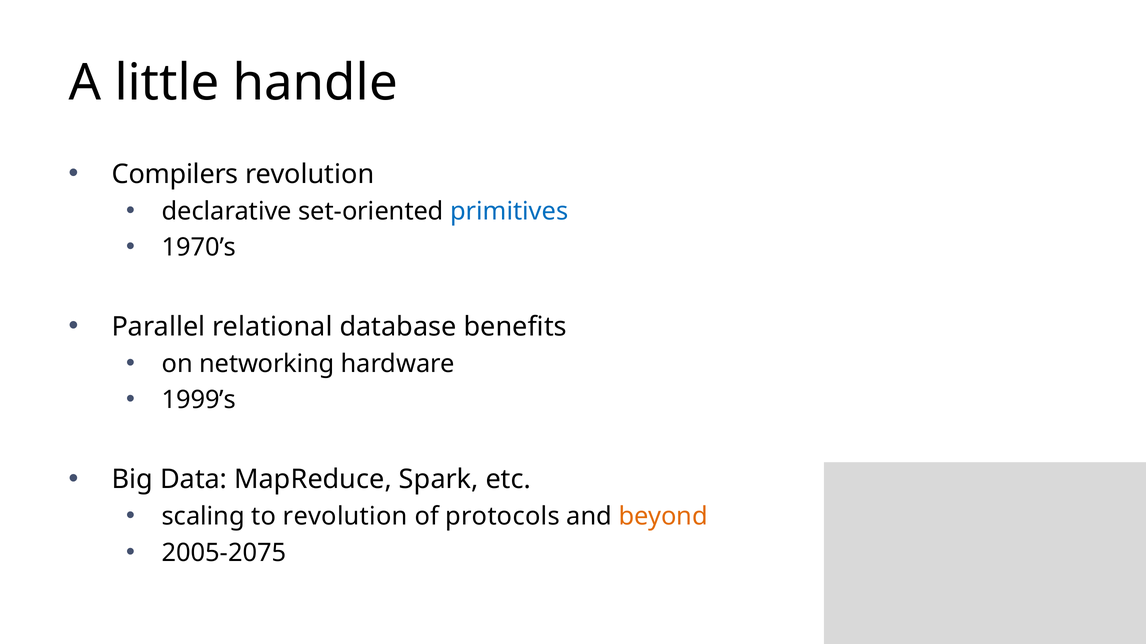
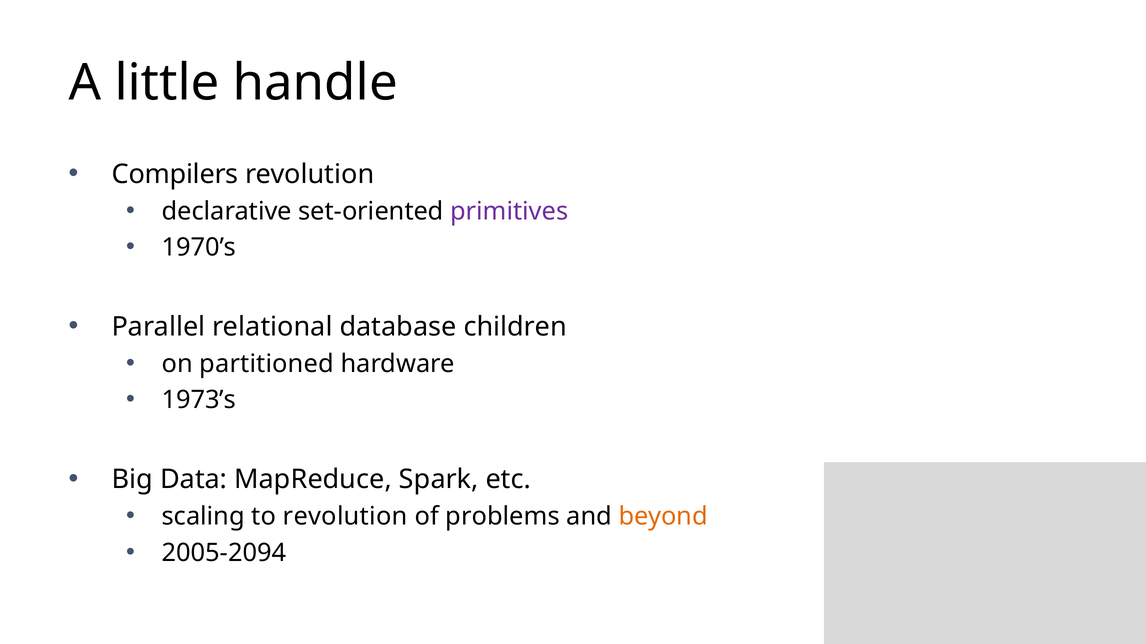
primitives colour: blue -> purple
benefits: benefits -> children
networking: networking -> partitioned
1999’s: 1999’s -> 1973’s
protocols: protocols -> problems
2005-2075: 2005-2075 -> 2005-2094
